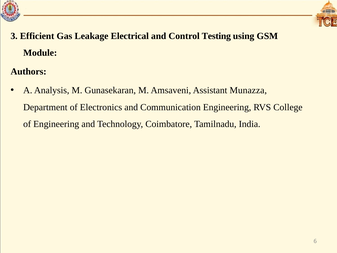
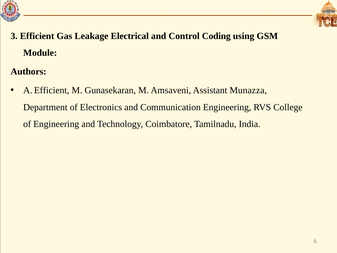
Testing: Testing -> Coding
A Analysis: Analysis -> Efficient
